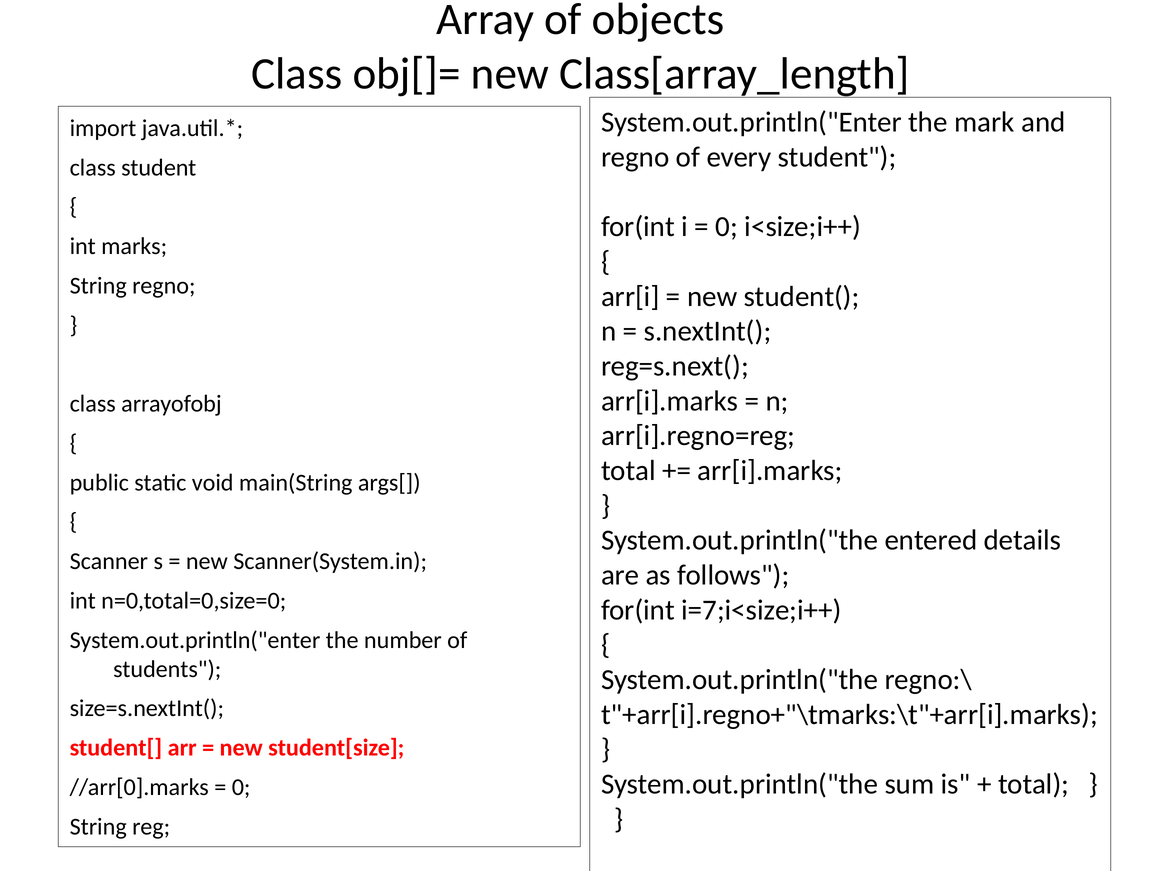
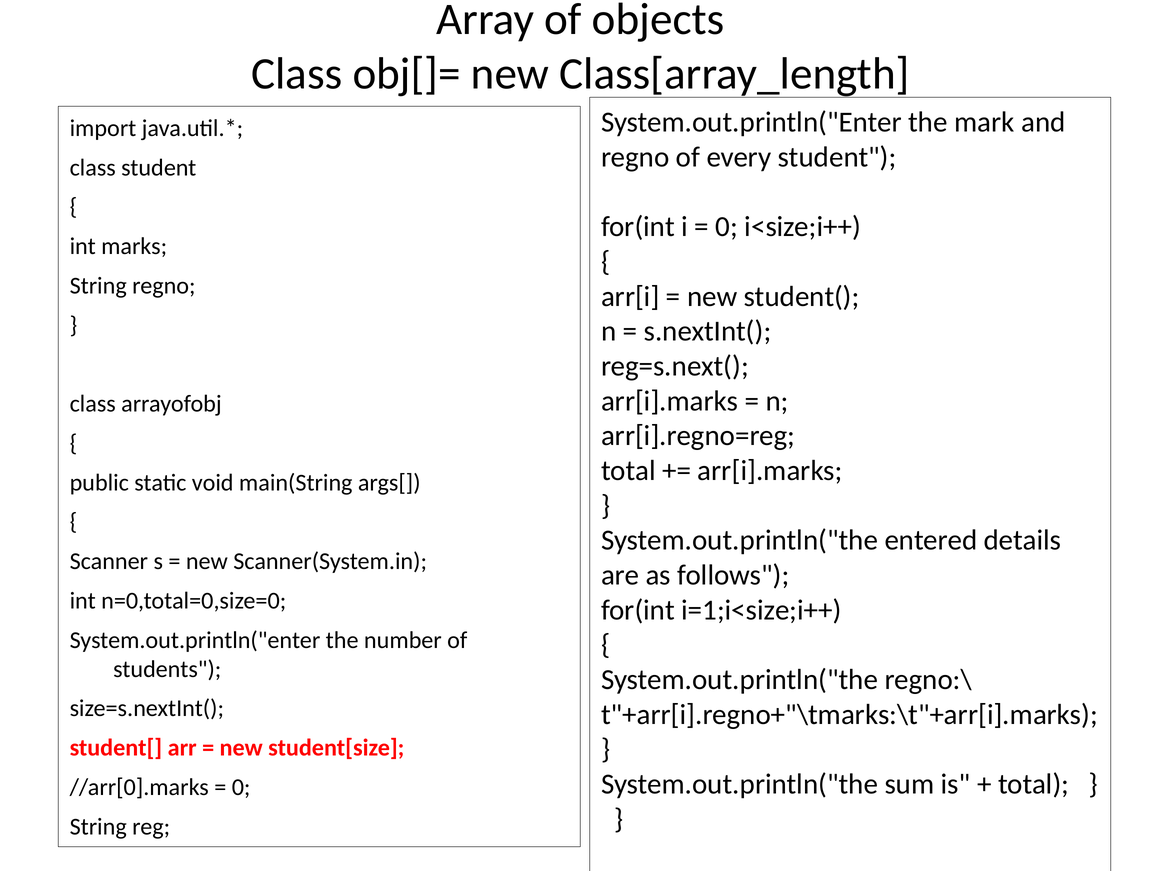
i=7;i<size;i++: i=7;i<size;i++ -> i=1;i<size;i++
